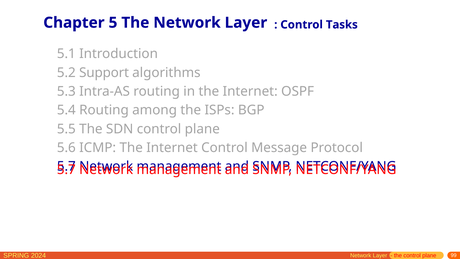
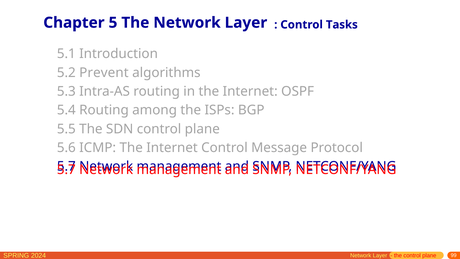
Support: Support -> Prevent
